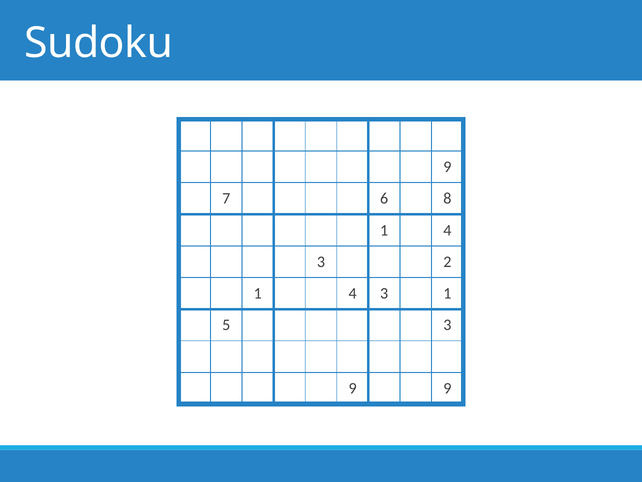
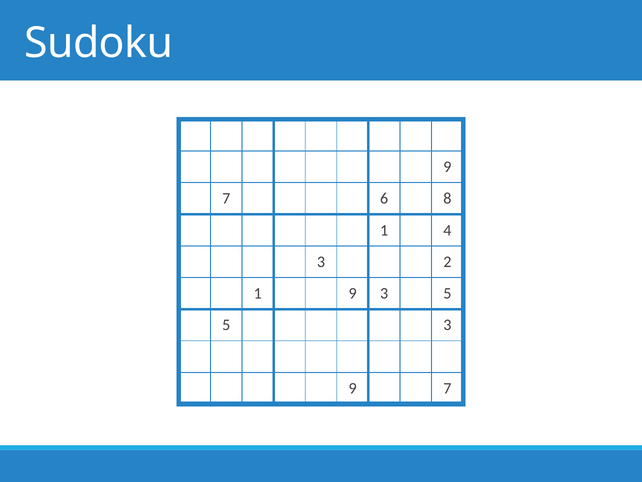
4 at (353, 293): 4 -> 9
3 1: 1 -> 5
9 at (447, 388): 9 -> 7
